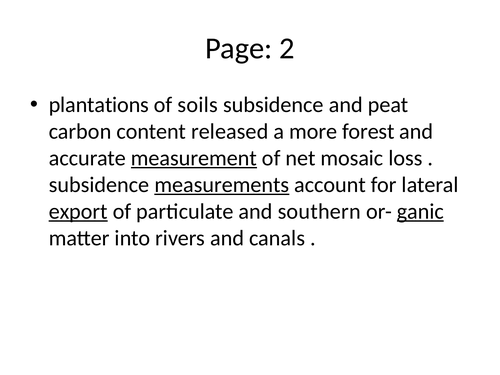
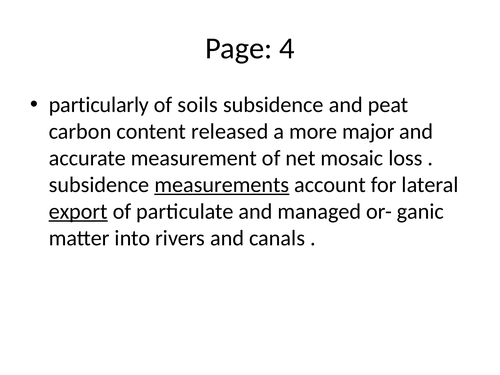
2: 2 -> 4
plantations: plantations -> particularly
forest: forest -> major
measurement underline: present -> none
southern: southern -> managed
ganic underline: present -> none
